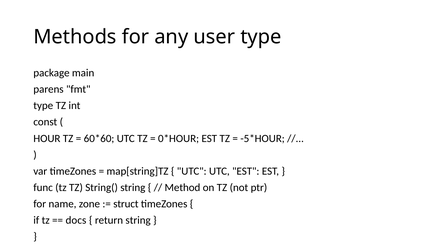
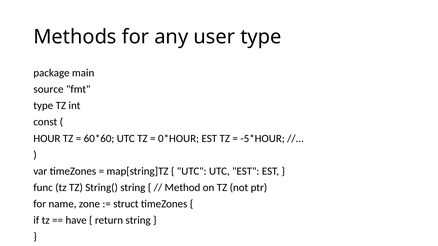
parens: parens -> source
docs: docs -> have
